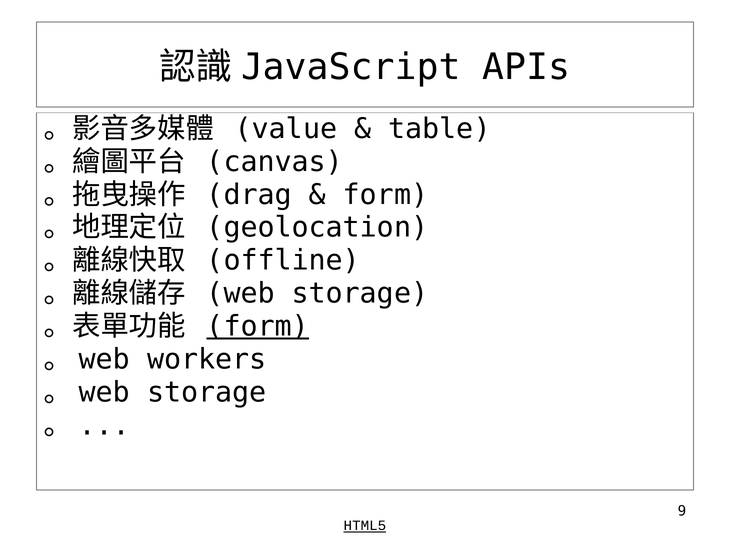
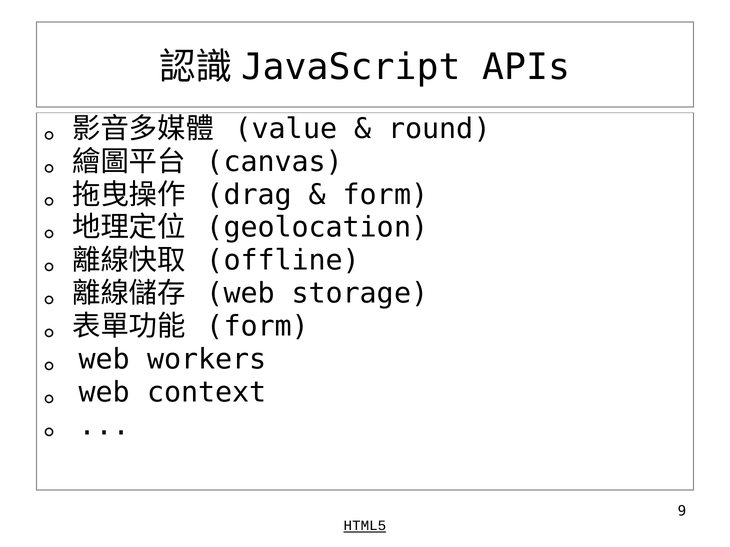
table: table -> round
form at (258, 327) underline: present -> none
。web storage: storage -> context
